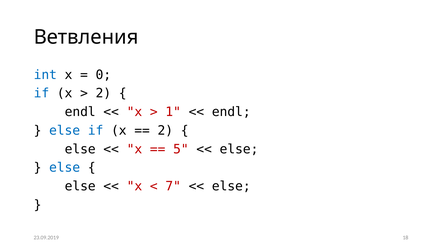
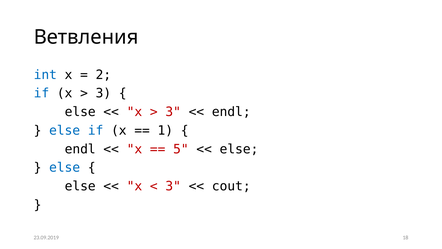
0: 0 -> 2
2 at (103, 93): 2 -> 3
endl at (80, 112): endl -> else
1 at (173, 112): 1 -> 3
2 at (165, 130): 2 -> 1
else at (80, 149): else -> endl
7 at (173, 186): 7 -> 3
else at (231, 186): else -> cout
